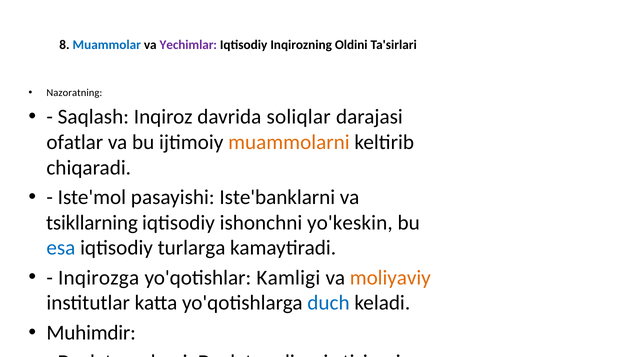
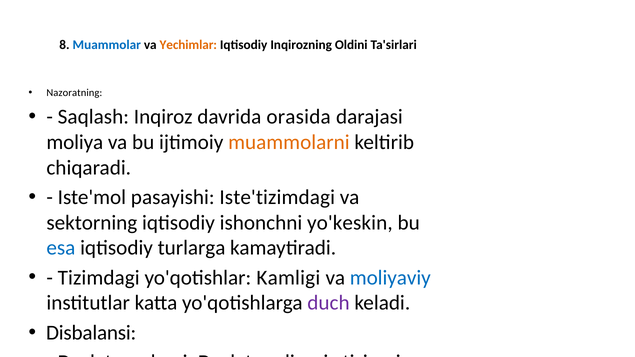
Yechimlar colour: purple -> orange
soliqlar: soliqlar -> orasida
ofatlar: ofatlar -> moliya
Iste'banklarni: Iste'banklarni -> Iste'tizimdagi
tsikllarning: tsikllarning -> sektorning
Inqirozga: Inqirozga -> Tizimdagi
moliyaviy at (390, 278) colour: orange -> blue
duch colour: blue -> purple
Muhimdir: Muhimdir -> Disbalansi
